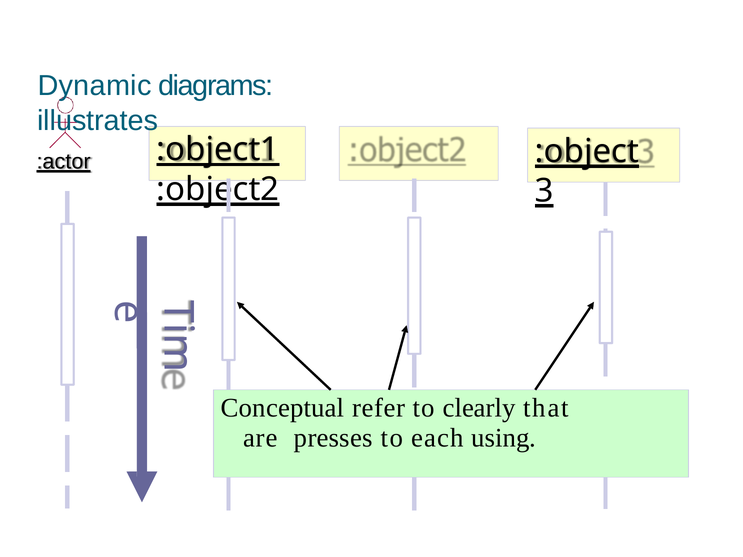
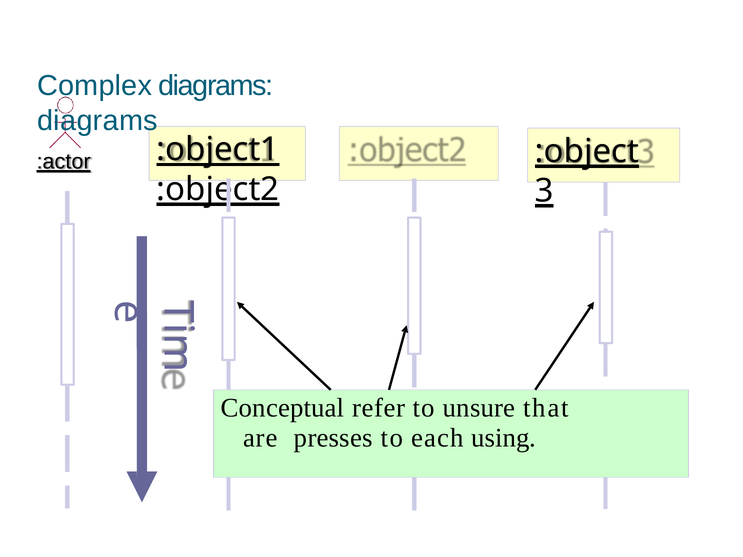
Dynamic: Dynamic -> Complex
illustrates at (98, 121): illustrates -> diagrams
clearly: clearly -> unsure
